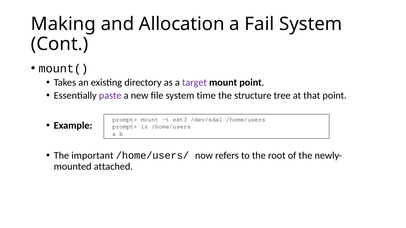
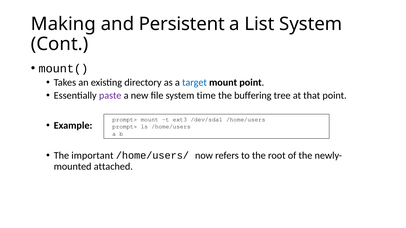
Allocation: Allocation -> Persistent
Fail: Fail -> List
target colour: purple -> blue
structure: structure -> buffering
